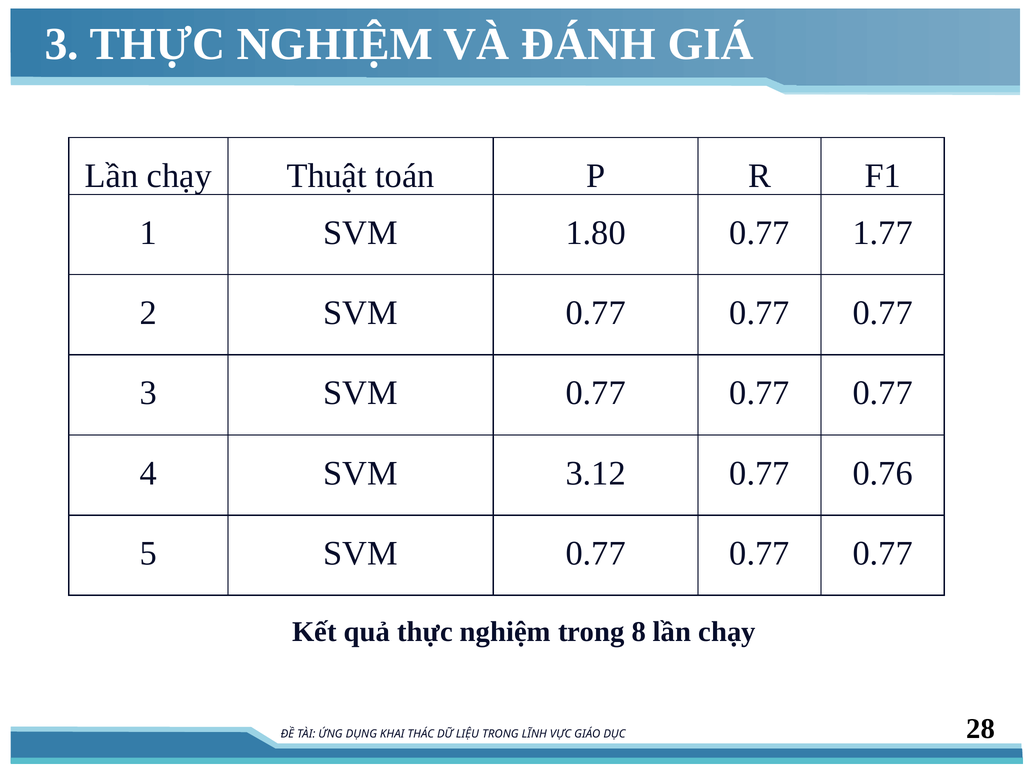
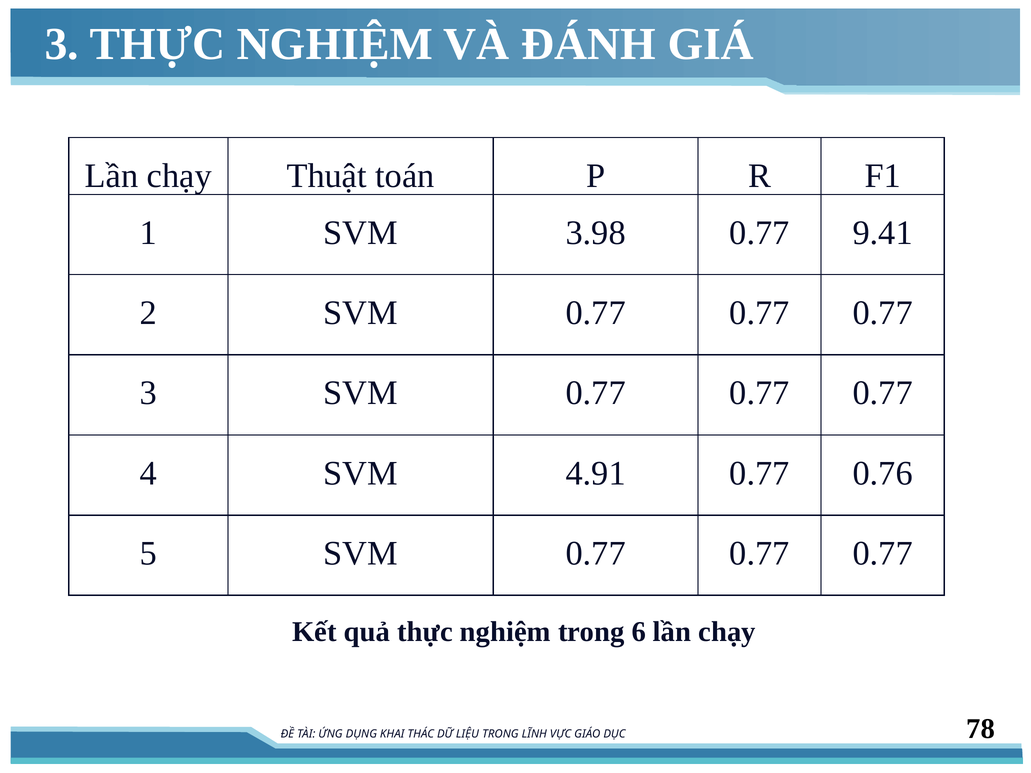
1.80: 1.80 -> 3.98
1.77: 1.77 -> 9.41
3.12: 3.12 -> 4.91
8: 8 -> 6
28: 28 -> 78
